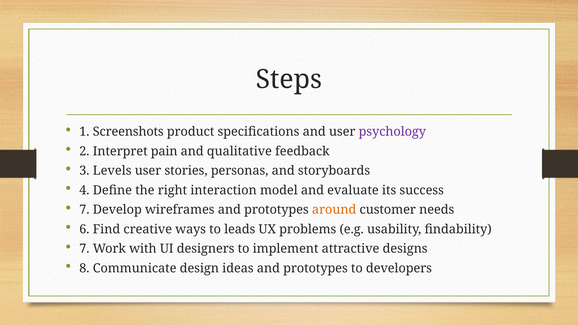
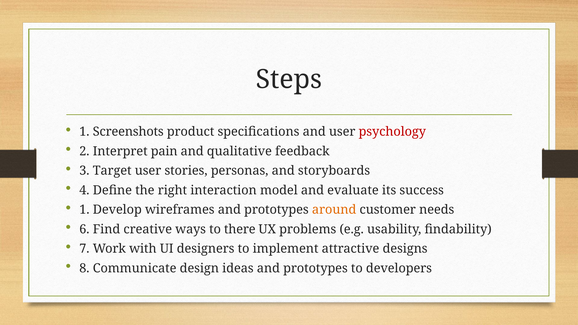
psychology colour: purple -> red
Levels: Levels -> Target
7 at (84, 210): 7 -> 1
leads: leads -> there
